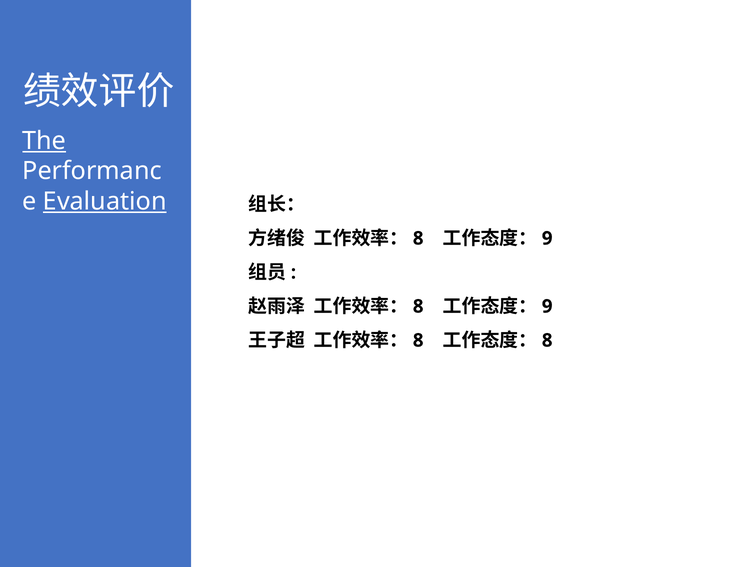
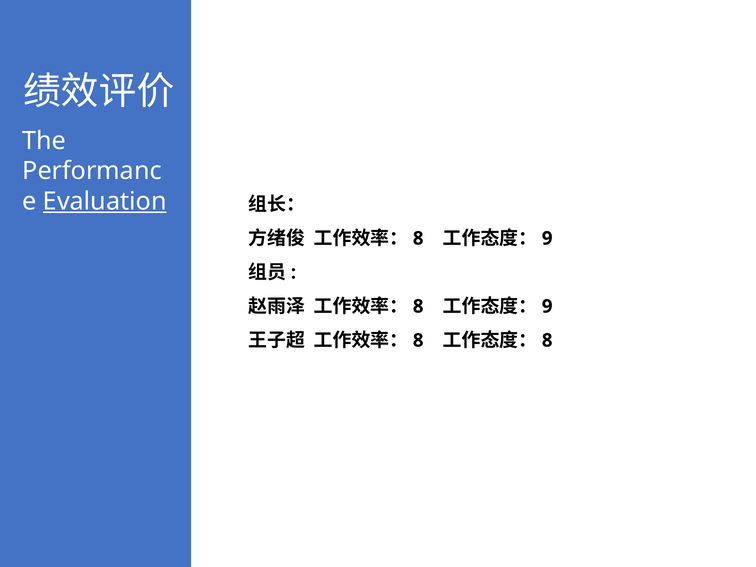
The underline: present -> none
